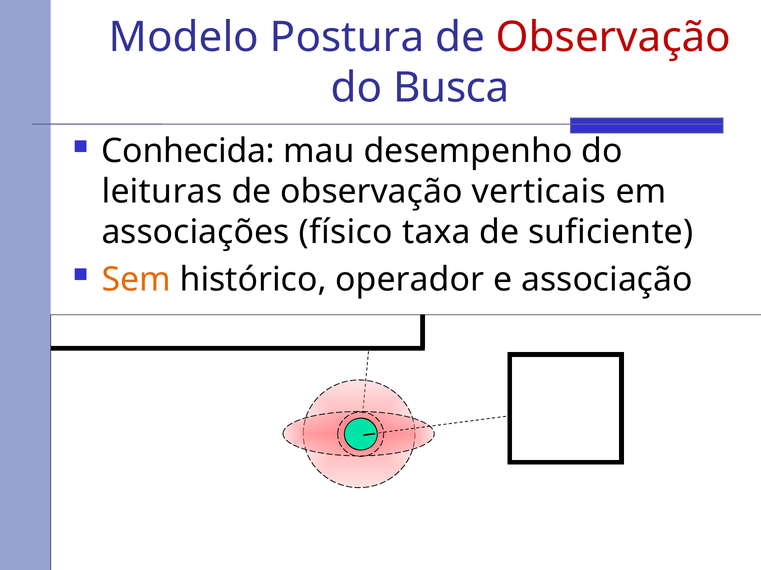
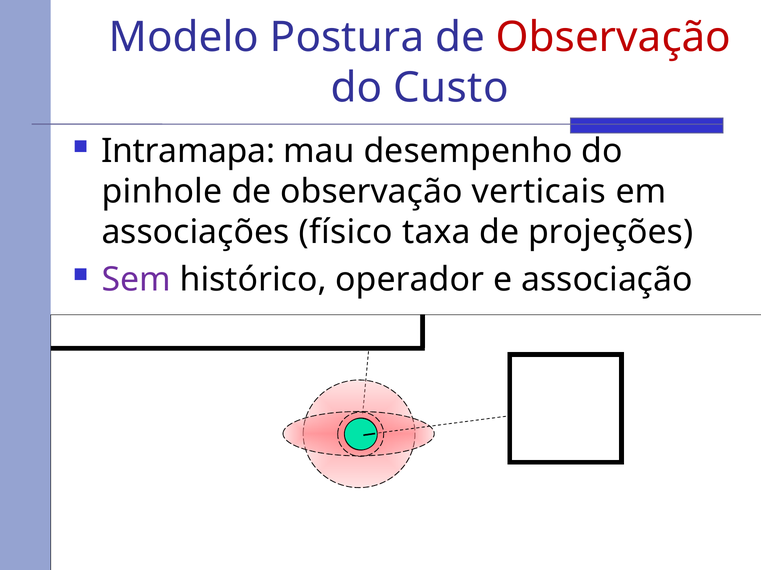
Busca: Busca -> Custo
Conhecida: Conhecida -> Intramapa
leituras: leituras -> pinhole
suficiente: suficiente -> projeções
Sem colour: orange -> purple
